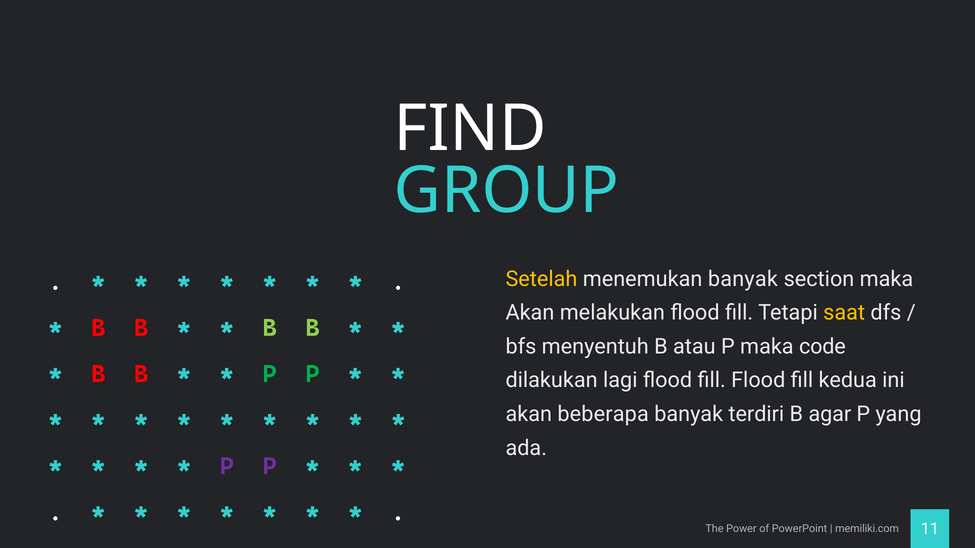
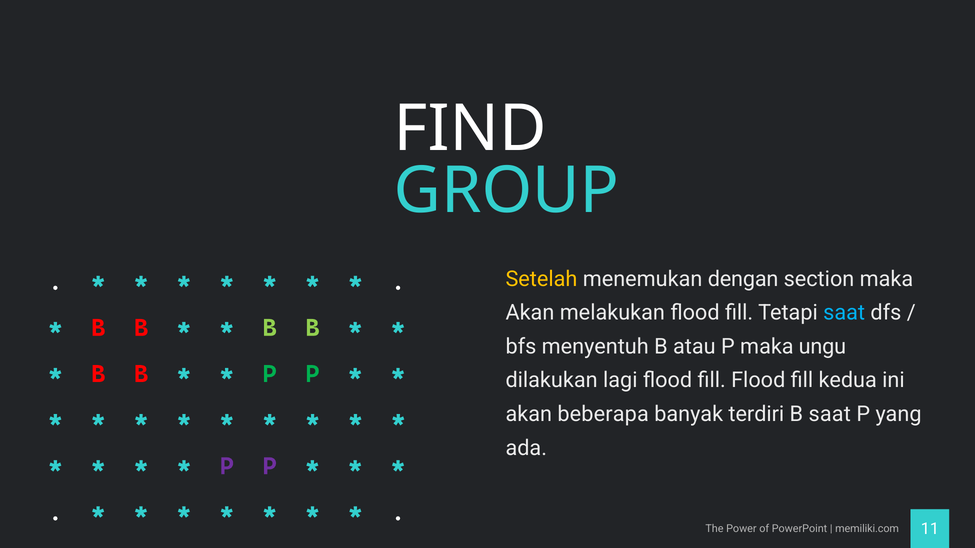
menemukan banyak: banyak -> dengan
saat at (844, 313) colour: yellow -> light blue
code: code -> ungu
B agar: agar -> saat
